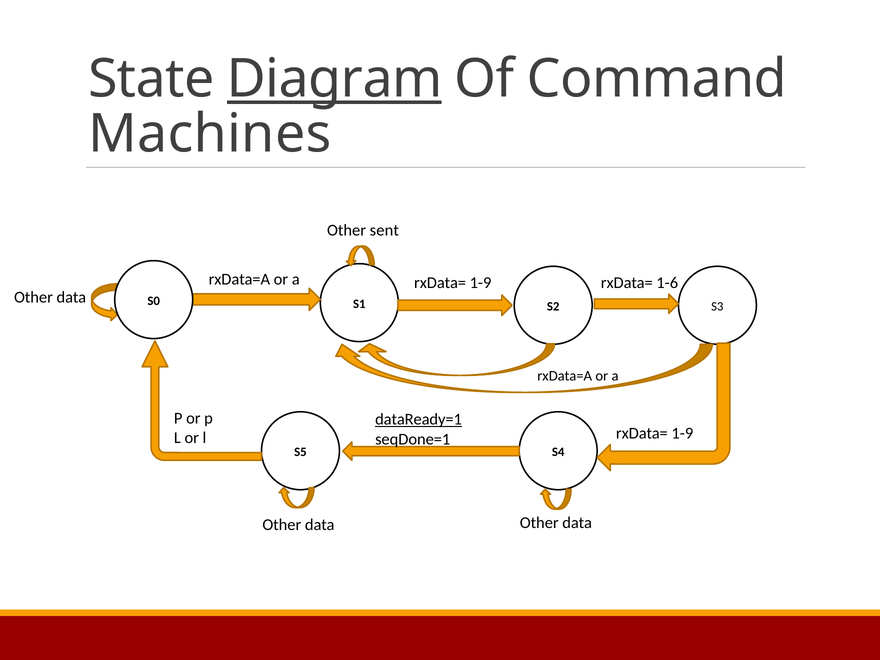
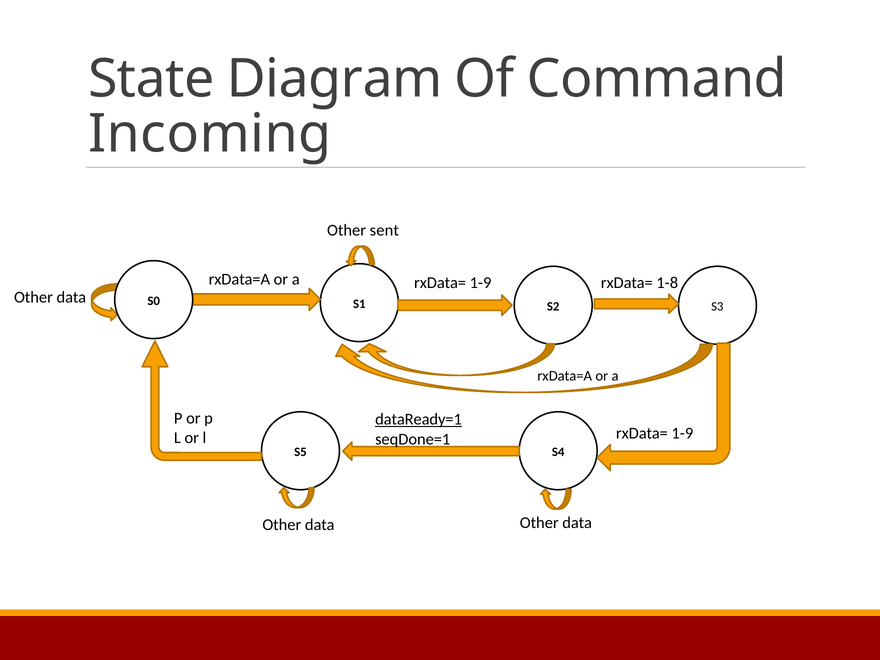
Diagram underline: present -> none
Machines: Machines -> Incoming
1-6: 1-6 -> 1-8
